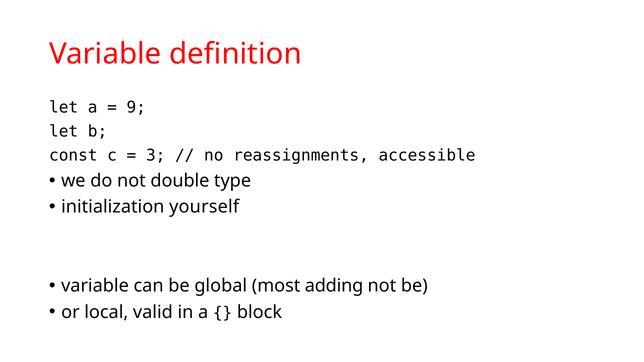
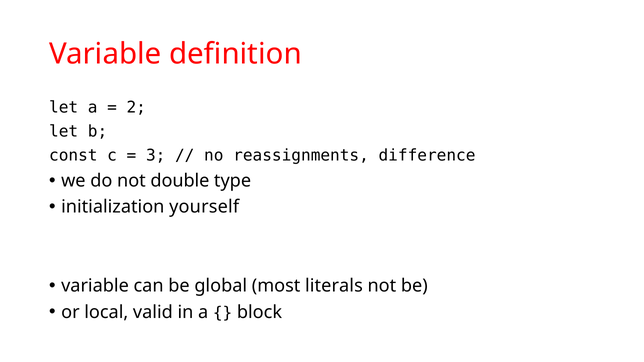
9: 9 -> 2
accessible: accessible -> difference
adding: adding -> literals
